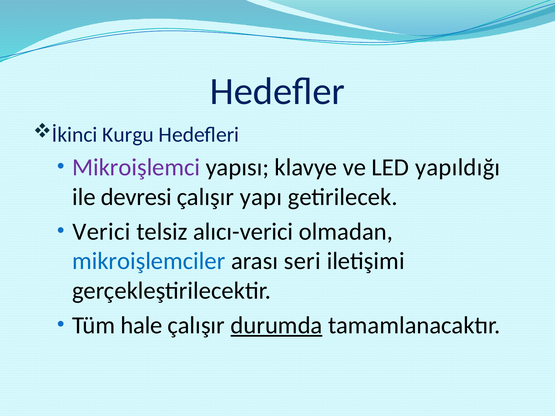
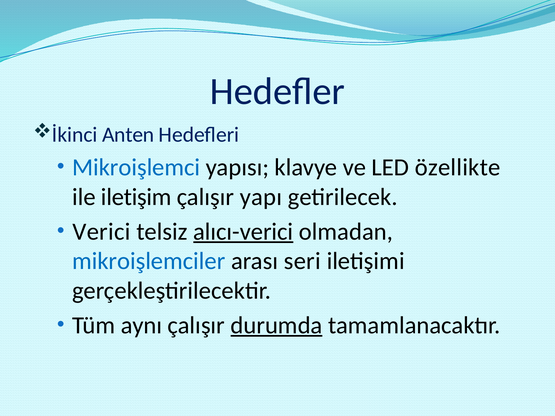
Kurgu: Kurgu -> Anten
Mikroişlemci colour: purple -> blue
yapıldığı: yapıldığı -> özellikte
devresi: devresi -> iletişim
alıcı-verici underline: none -> present
hale: hale -> aynı
